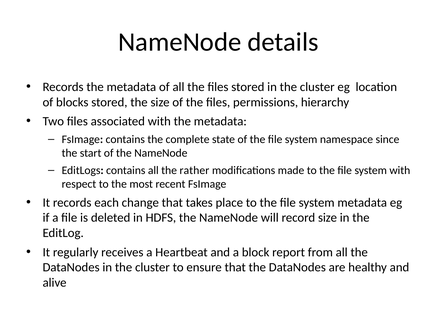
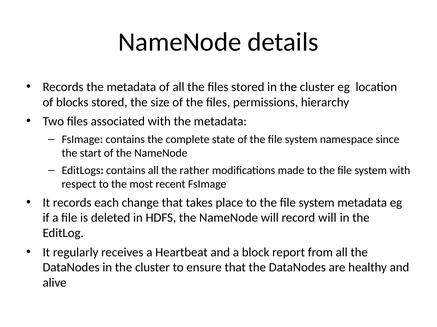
record size: size -> will
